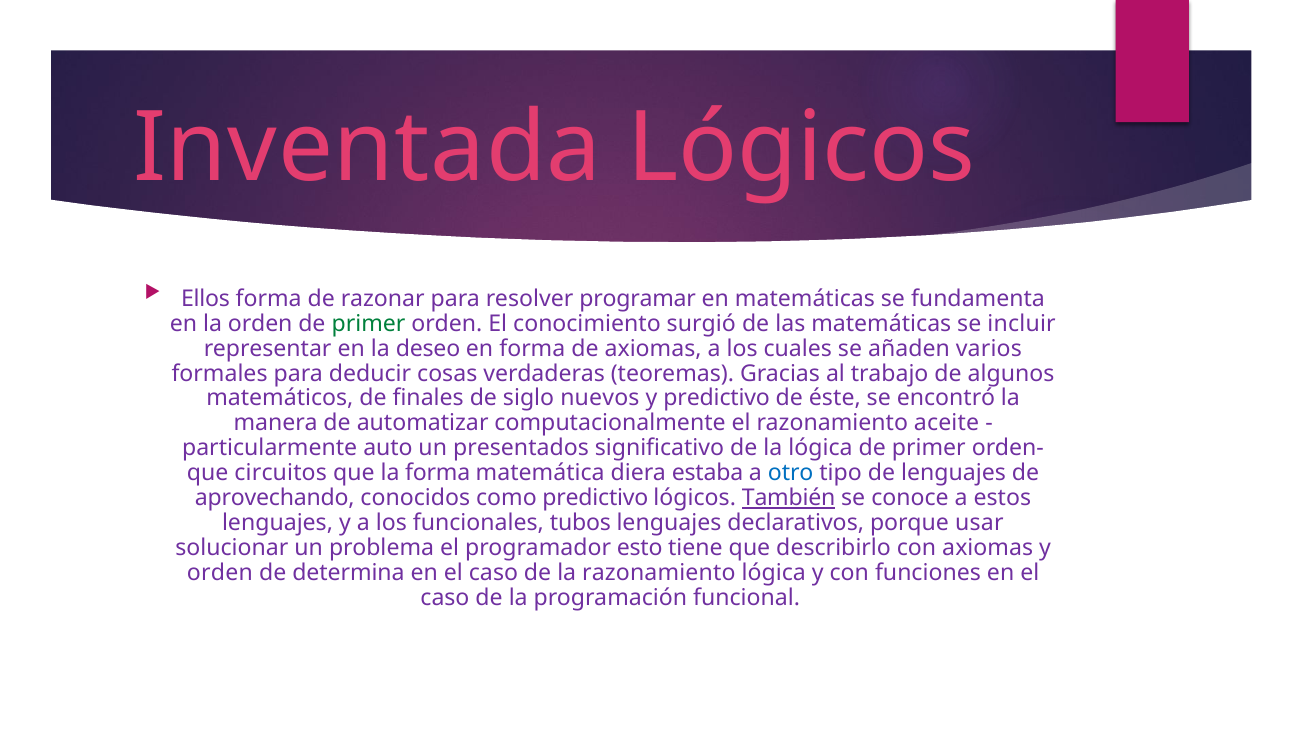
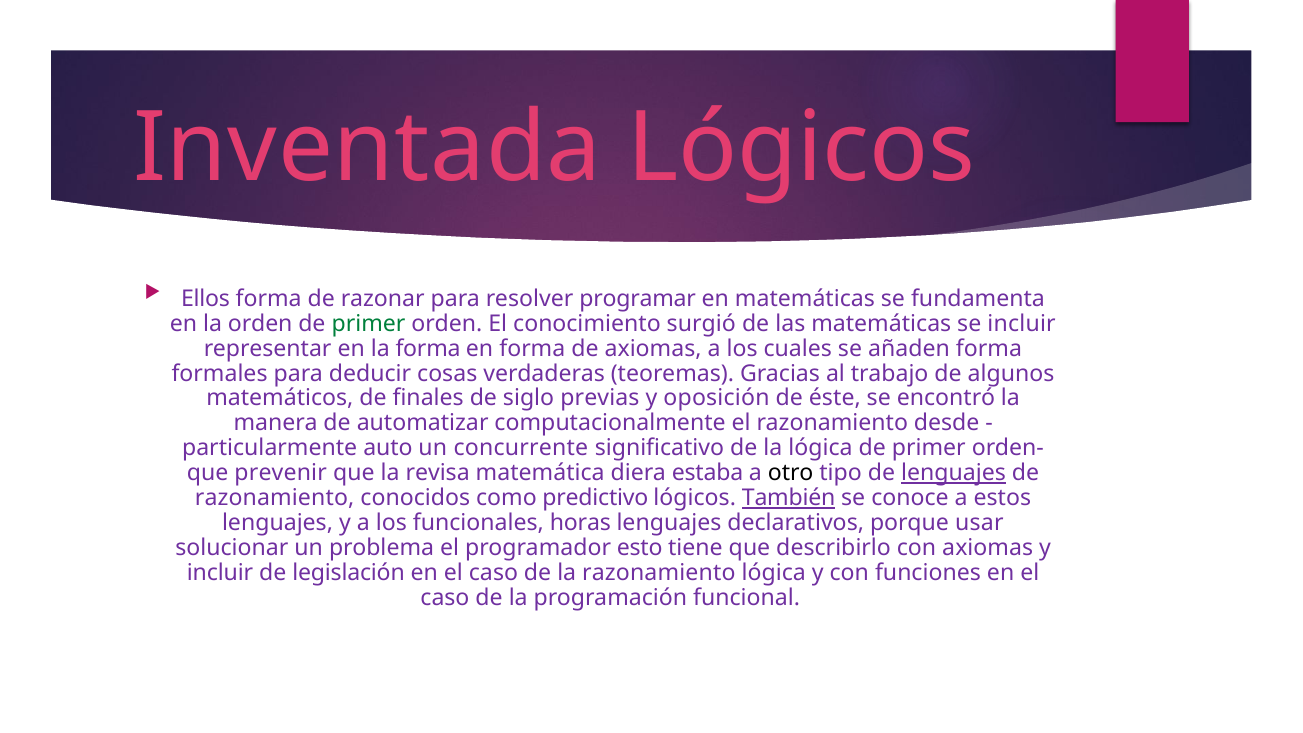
la deseo: deseo -> forma
añaden varios: varios -> forma
nuevos: nuevos -> previas
y predictivo: predictivo -> oposición
aceite: aceite -> desde
presentados: presentados -> concurrente
circuitos: circuitos -> prevenir
la forma: forma -> revisa
otro colour: blue -> black
lenguajes at (954, 473) underline: none -> present
aprovechando at (275, 498): aprovechando -> razonamiento
tubos: tubos -> horas
orden at (220, 573): orden -> incluir
determina: determina -> legislación
